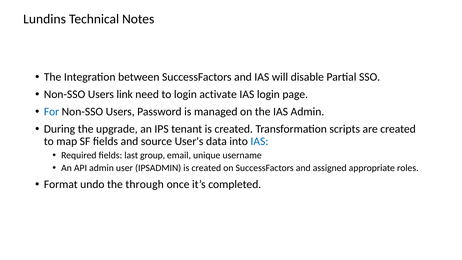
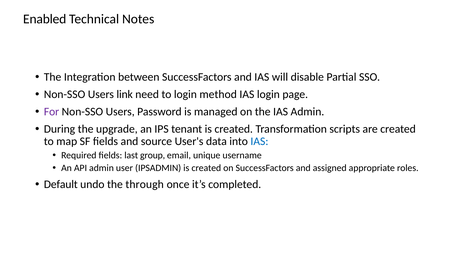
Lundins: Lundins -> Enabled
activate: activate -> method
For colour: blue -> purple
Format: Format -> Default
